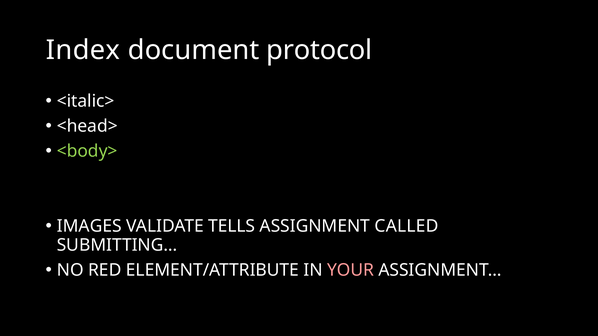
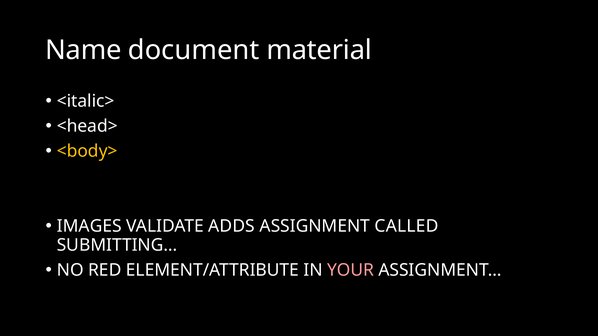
Index: Index -> Name
protocol: protocol -> material
<body> colour: light green -> yellow
TELLS: TELLS -> ADDS
